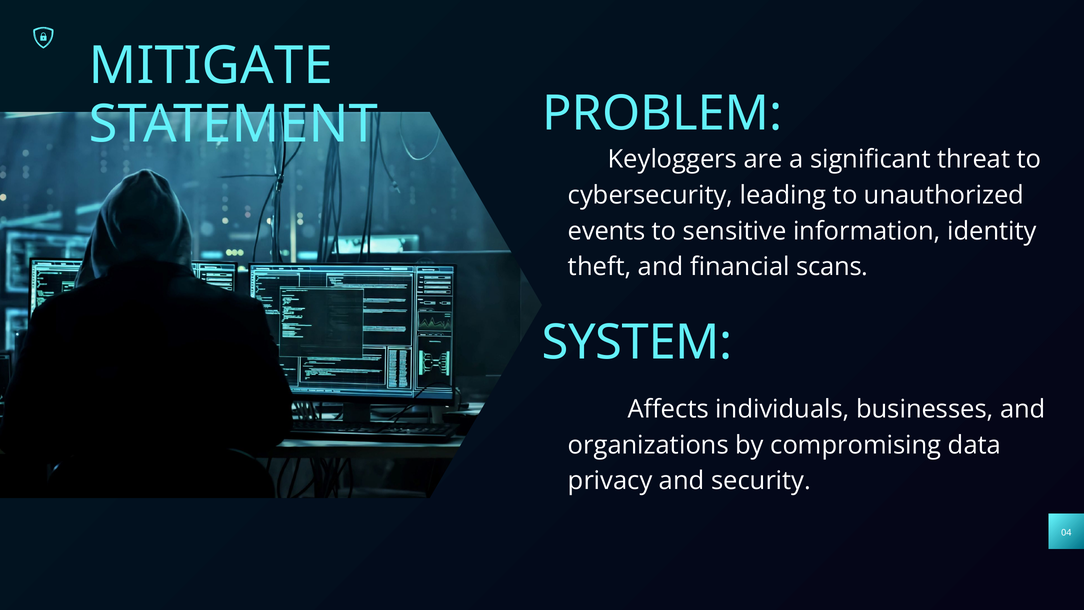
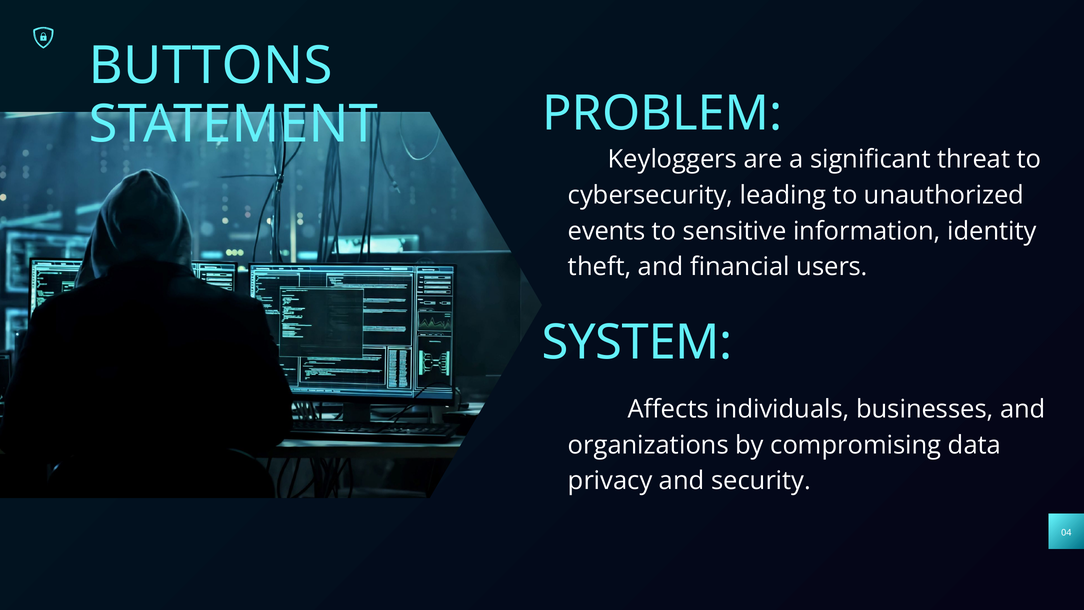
MITIGATE: MITIGATE -> BUTTONS
scans: scans -> users
